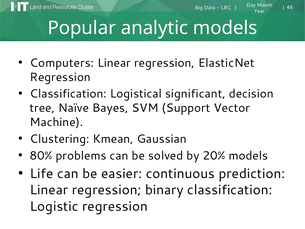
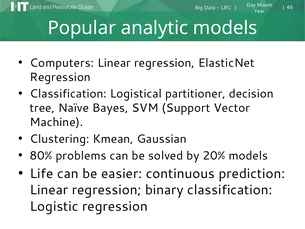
significant: significant -> partitioner
